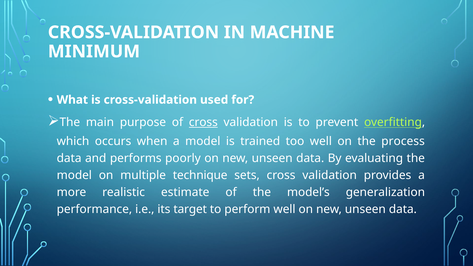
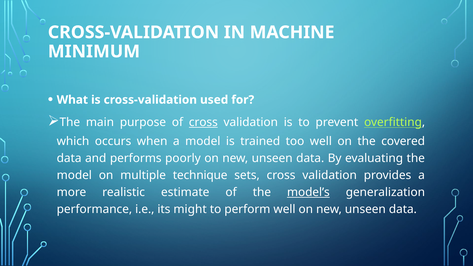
process: process -> covered
model’s underline: none -> present
target: target -> might
